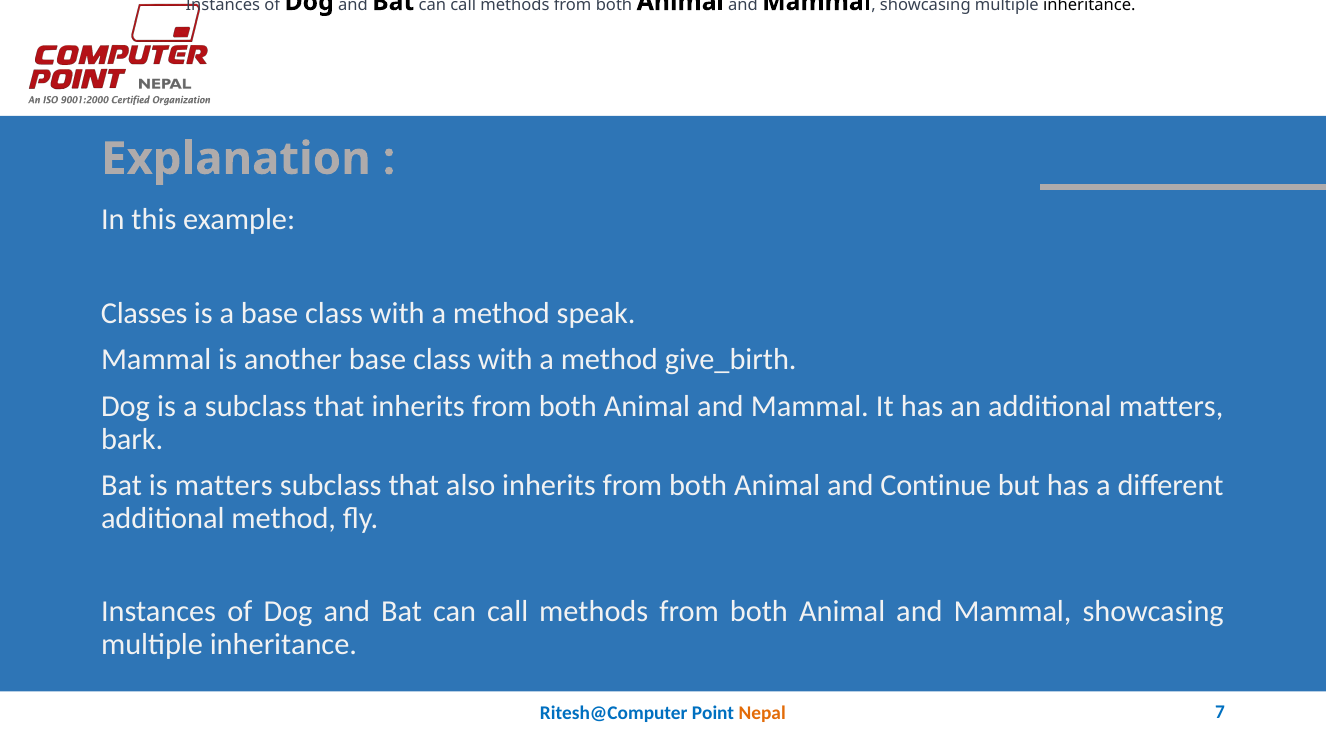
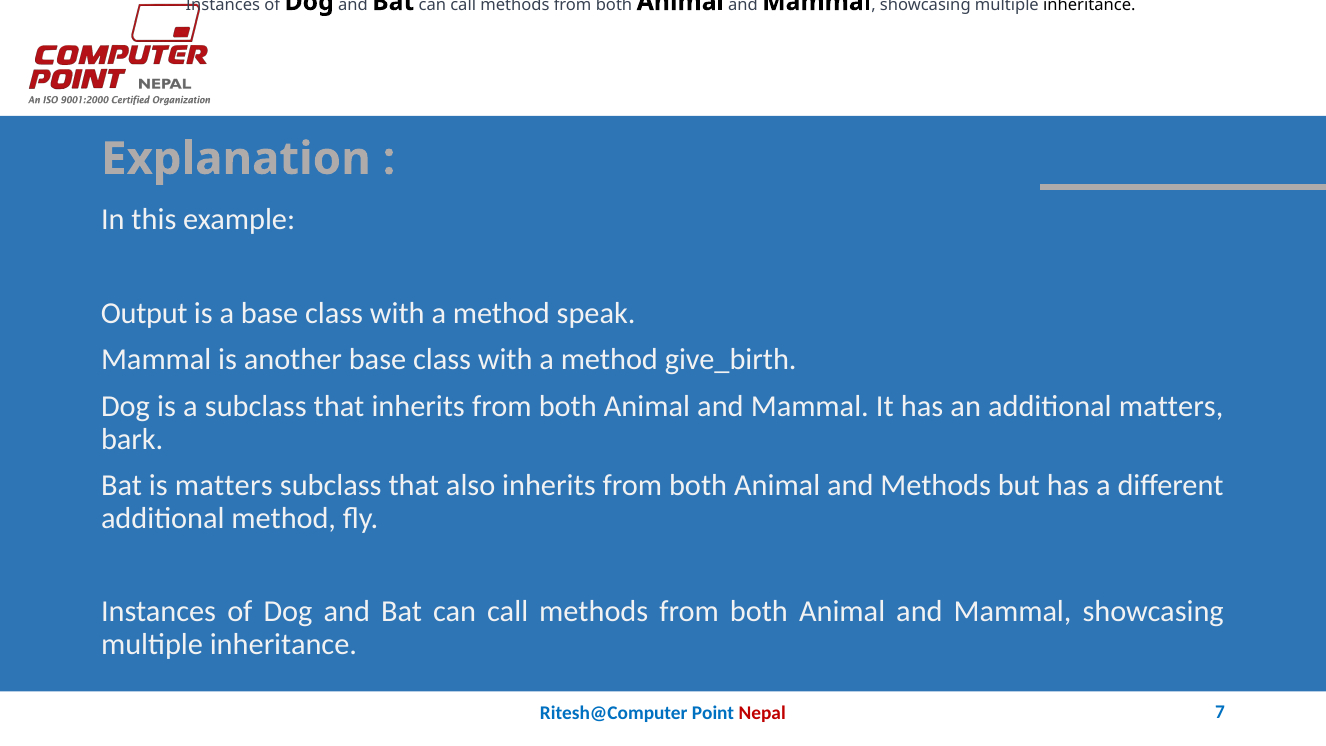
Classes: Classes -> Output
and Continue: Continue -> Methods
Nepal colour: orange -> red
